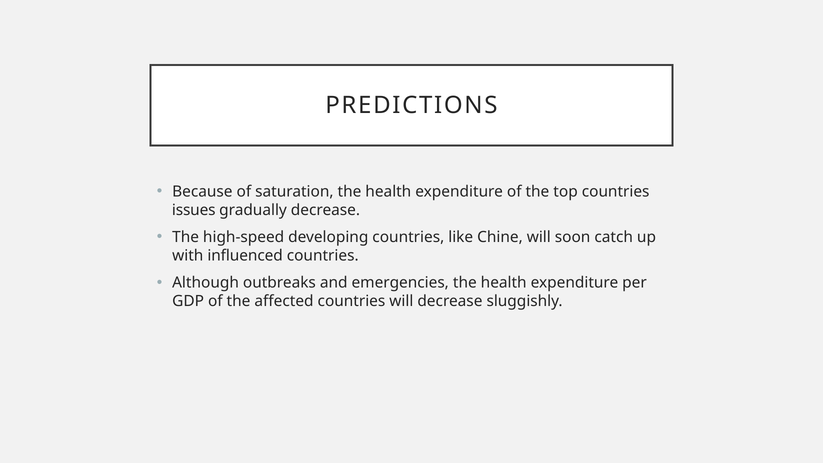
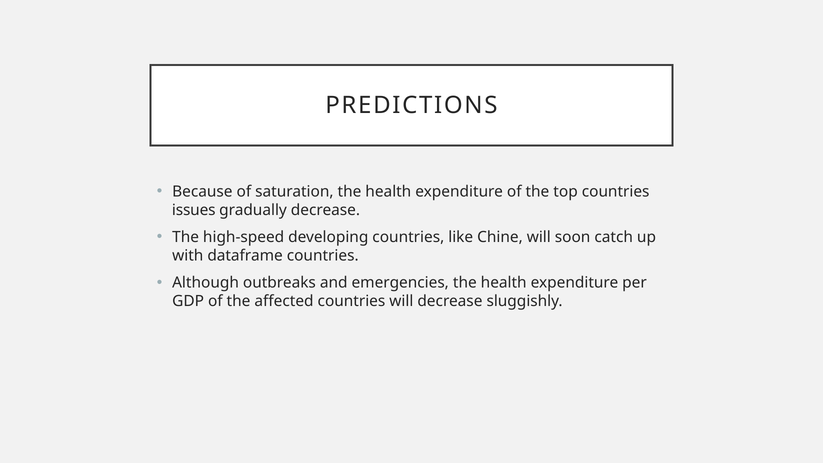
influenced: influenced -> dataframe
